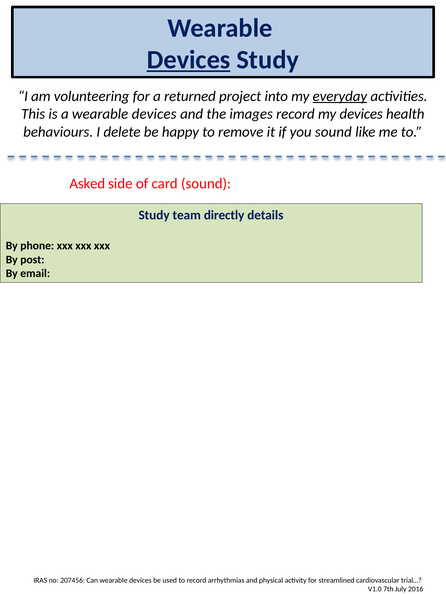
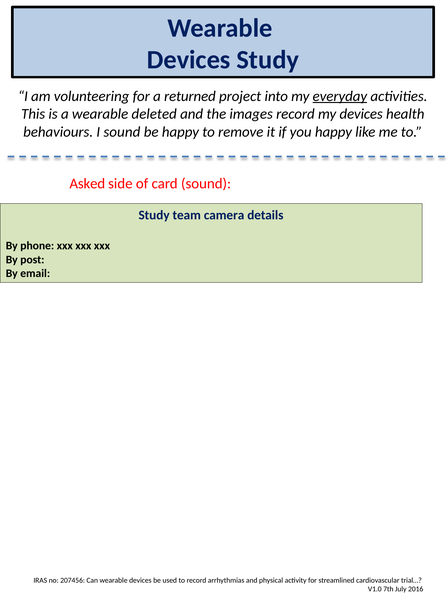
Devices at (189, 60) underline: present -> none
a wearable devices: devices -> deleted
I delete: delete -> sound
you sound: sound -> happy
directly: directly -> camera
